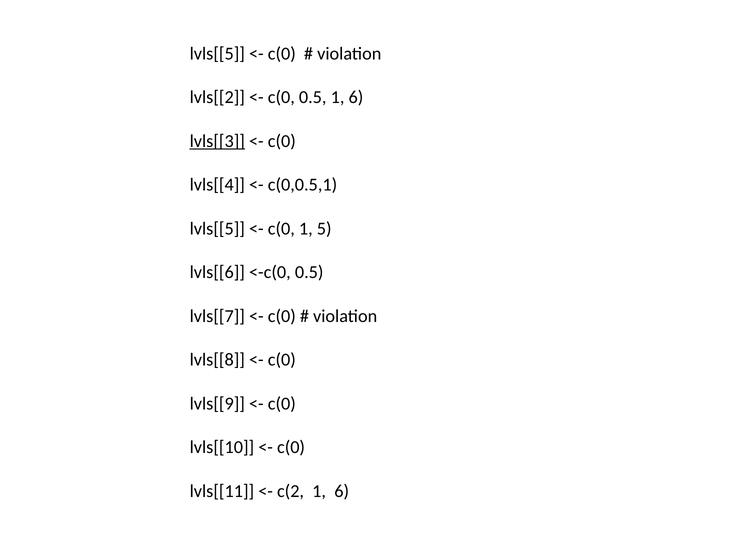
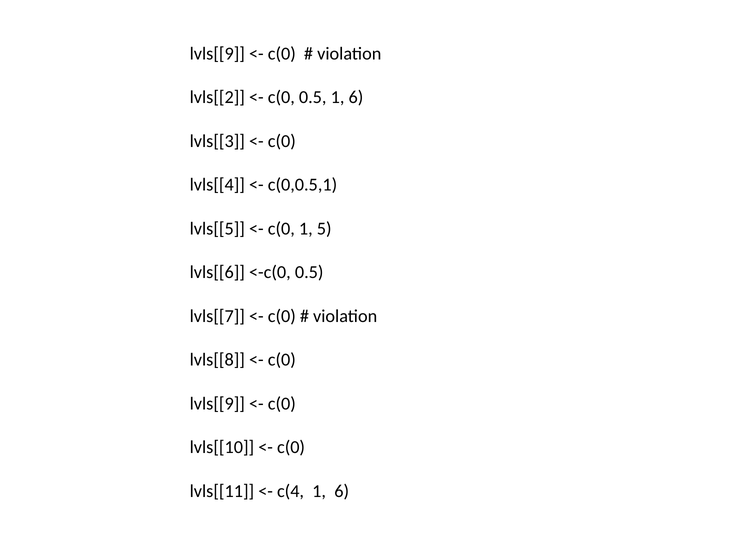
lvls[[5 at (217, 54): lvls[[5 -> lvls[[9
lvls[[3 underline: present -> none
c(2: c(2 -> c(4
